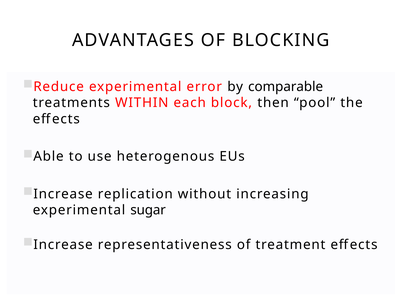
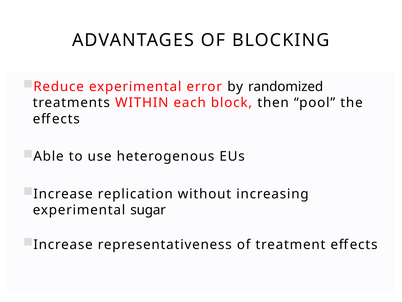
comparable: comparable -> randomized
